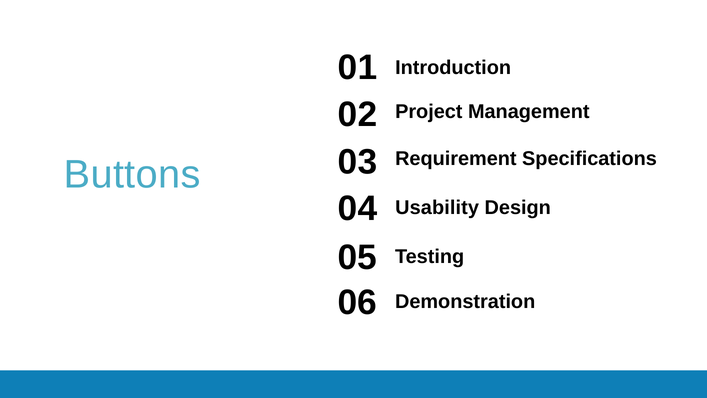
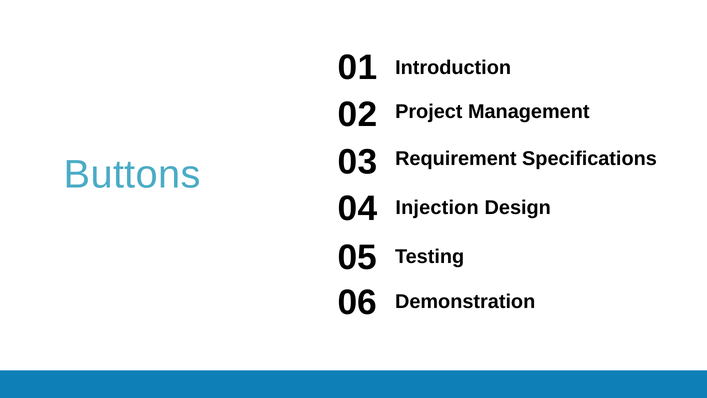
Usability: Usability -> Injection
